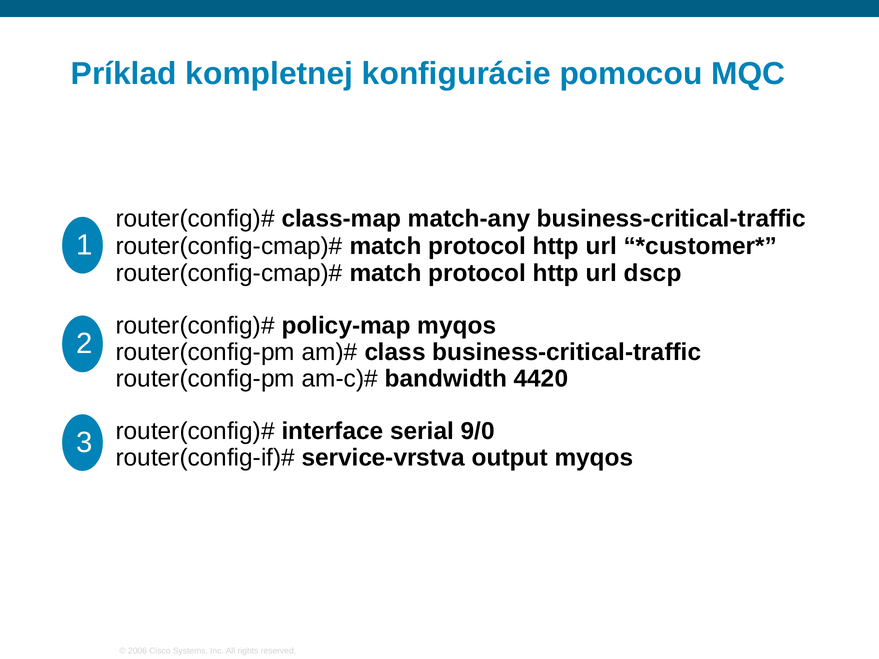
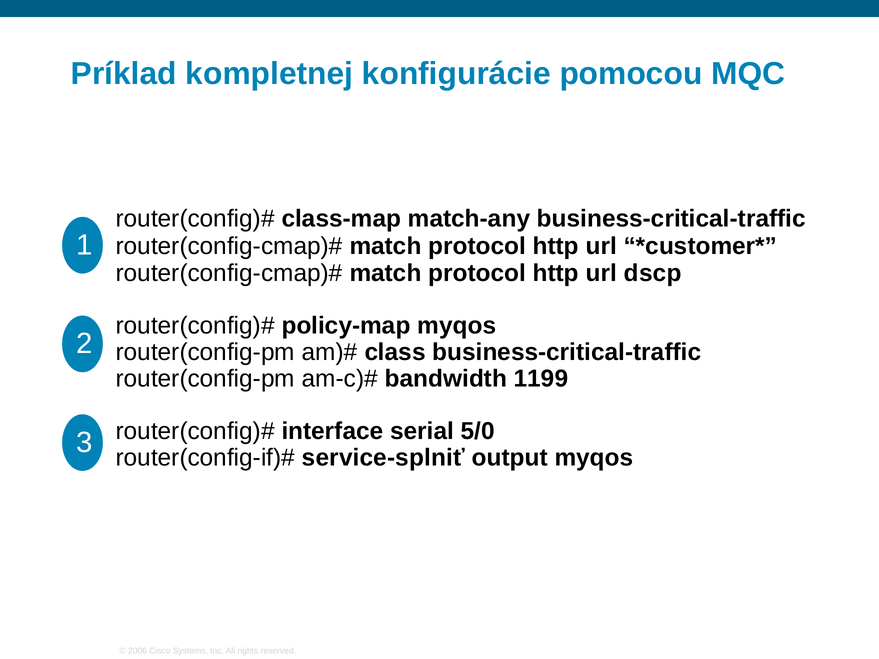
4420: 4420 -> 1199
9/0: 9/0 -> 5/0
service-vrstva: service-vrstva -> service-splniť
